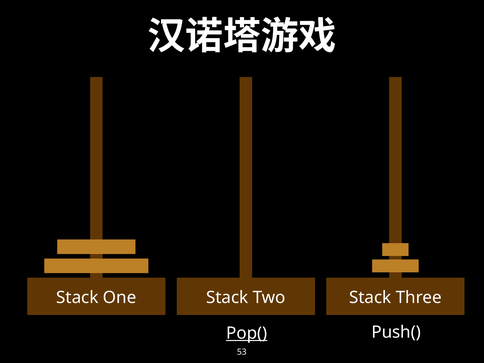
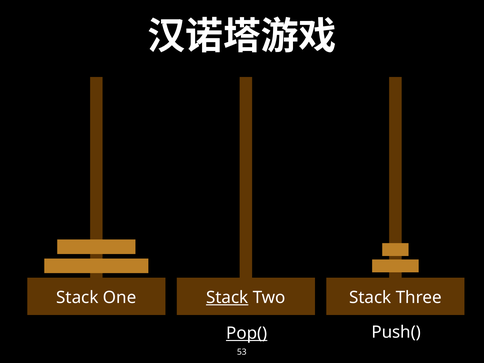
Stack at (227, 298) underline: none -> present
